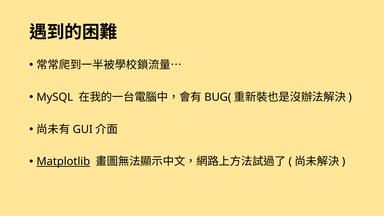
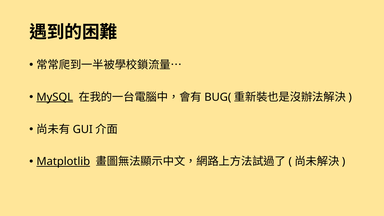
MySQL underline: none -> present
